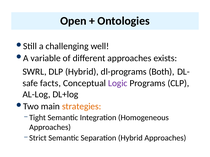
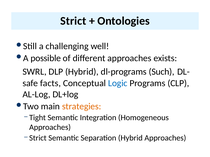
Open at (73, 21): Open -> Strict
variable: variable -> possible
Both: Both -> Such
Logic colour: purple -> blue
